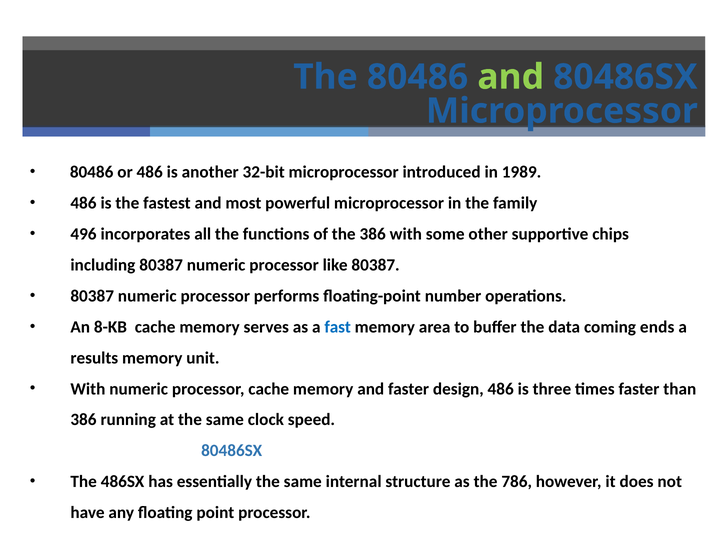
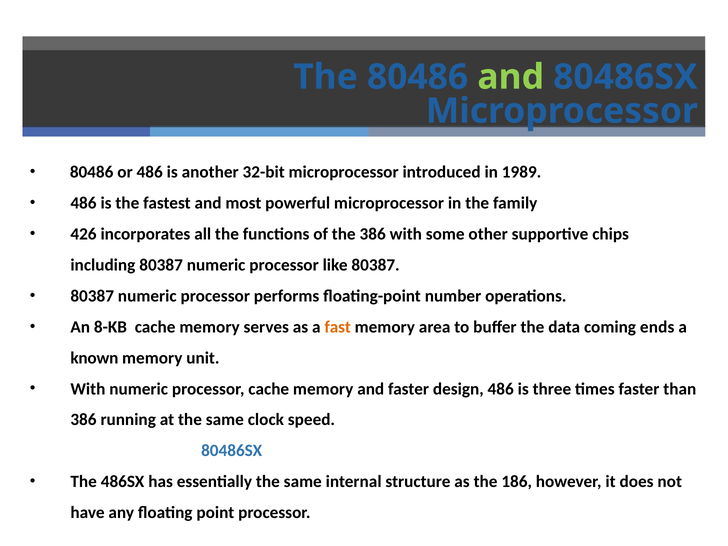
496: 496 -> 426
fast colour: blue -> orange
results: results -> known
786: 786 -> 186
